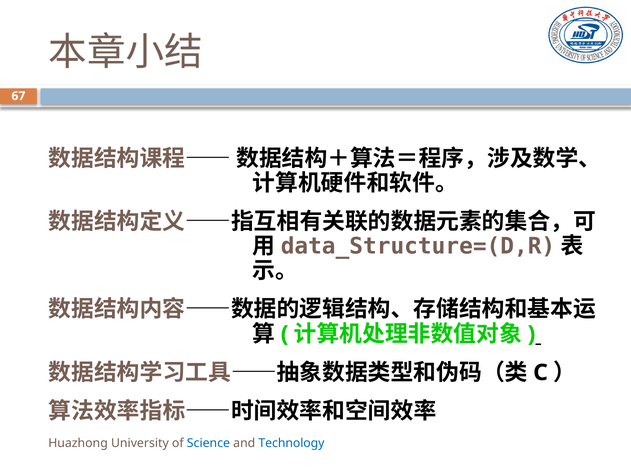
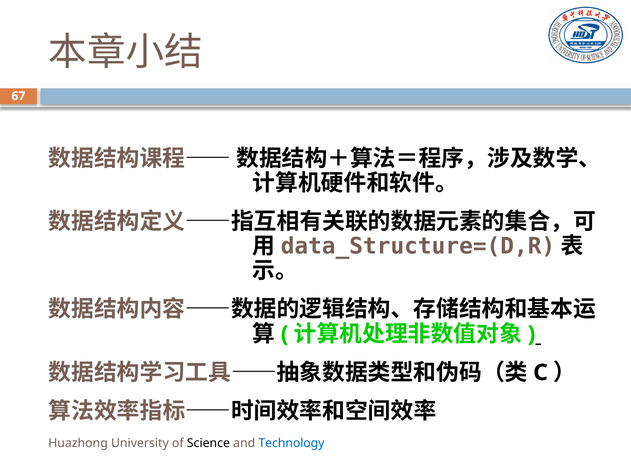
Science colour: blue -> black
